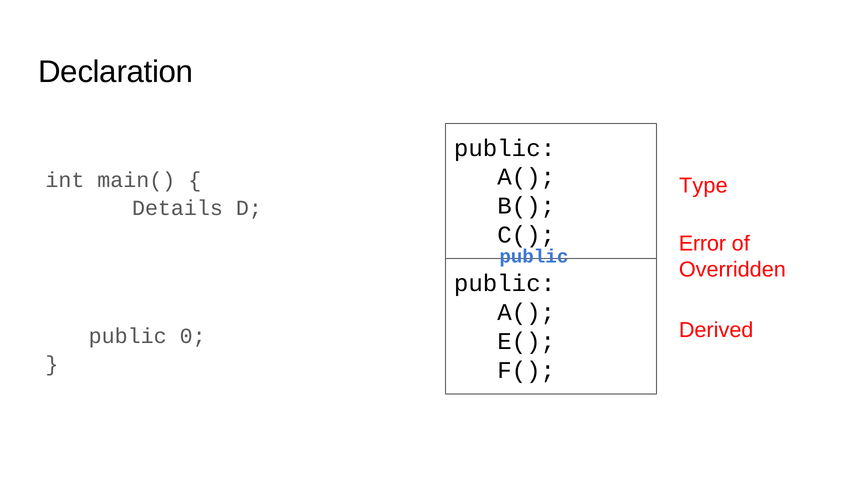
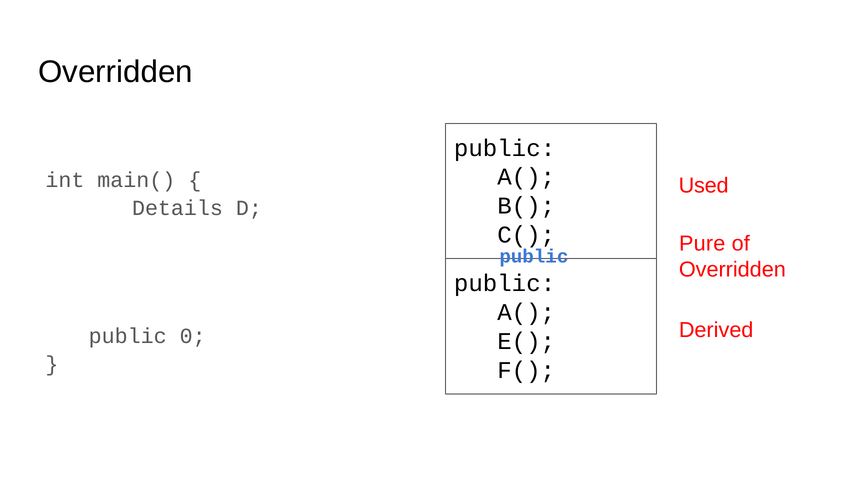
Declaration at (116, 72): Declaration -> Overridden
Type: Type -> Used
Error: Error -> Pure
